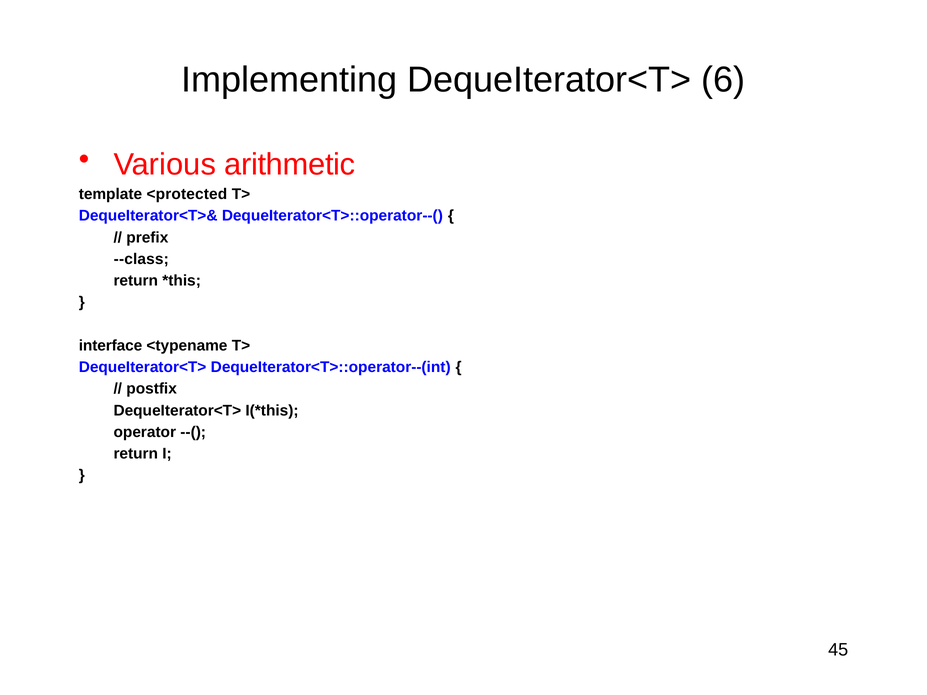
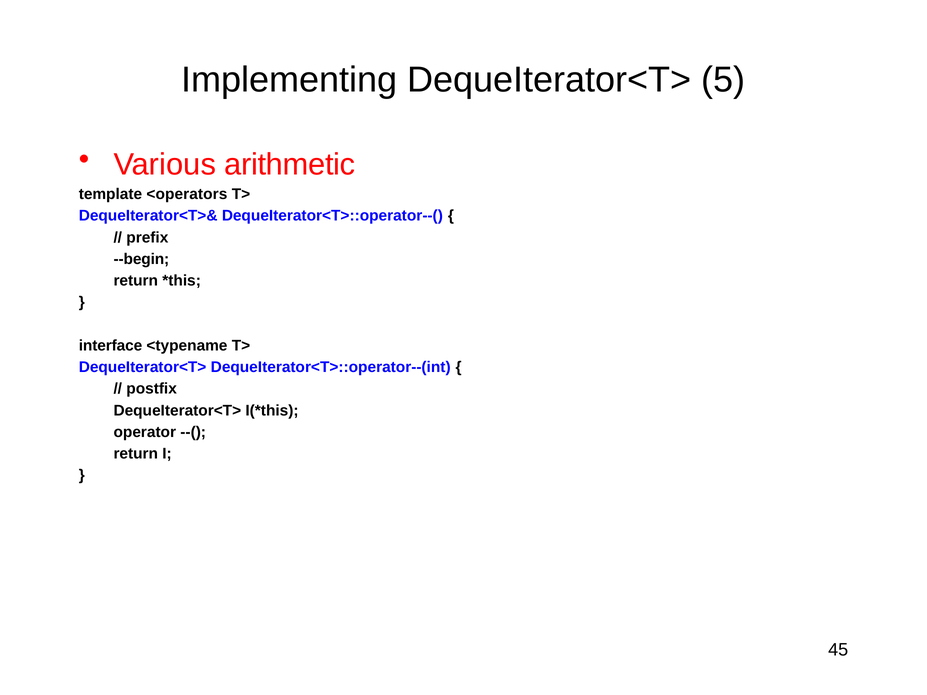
6: 6 -> 5
<protected: <protected -> <operators
--class: --class -> --begin
